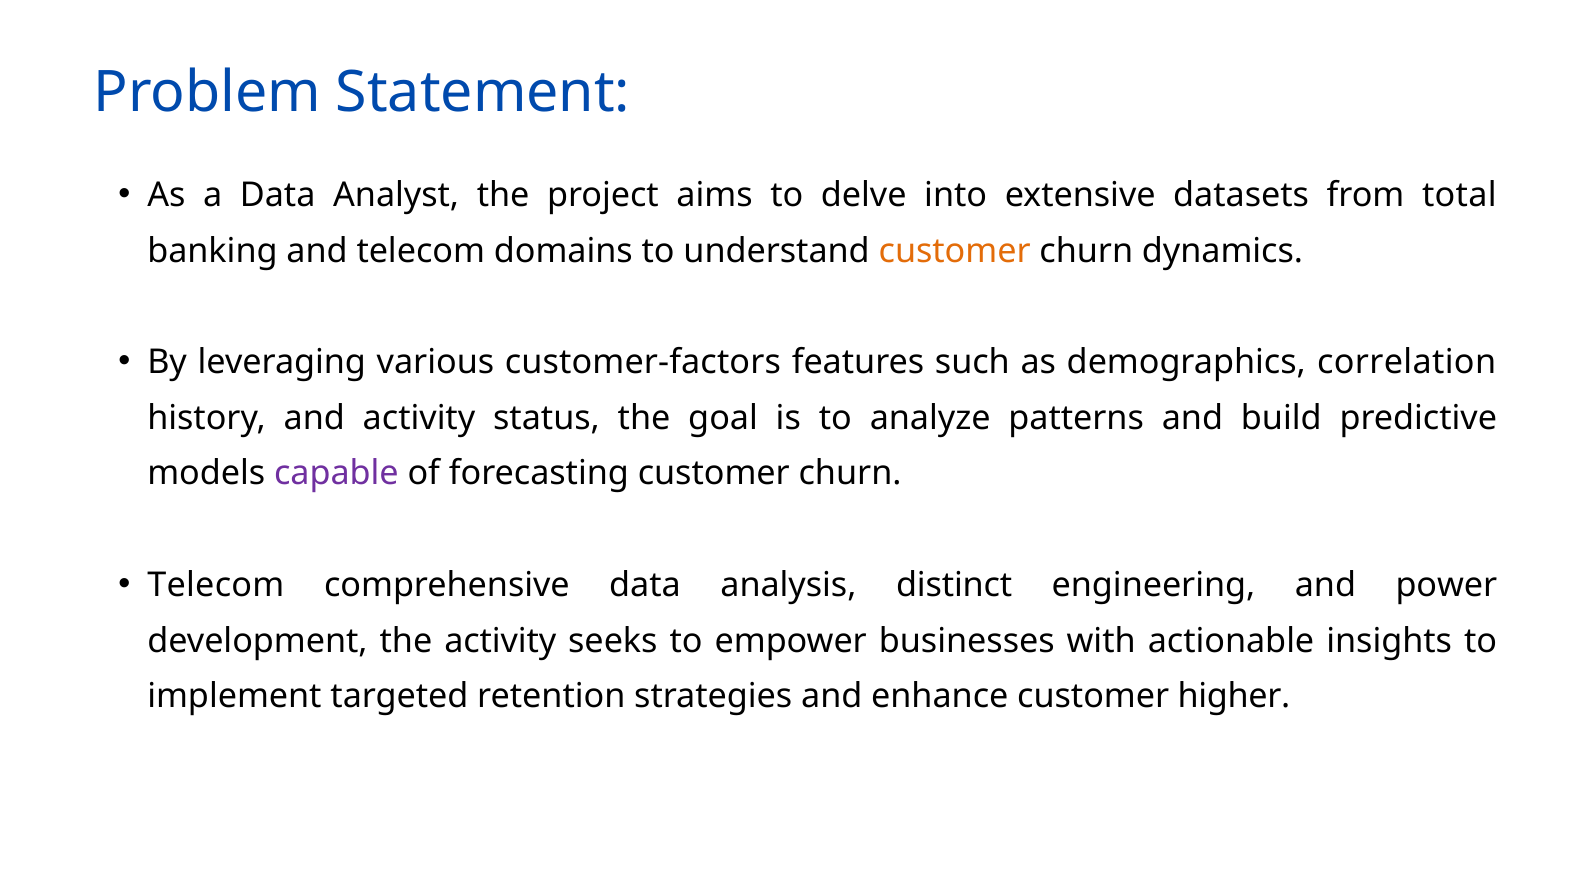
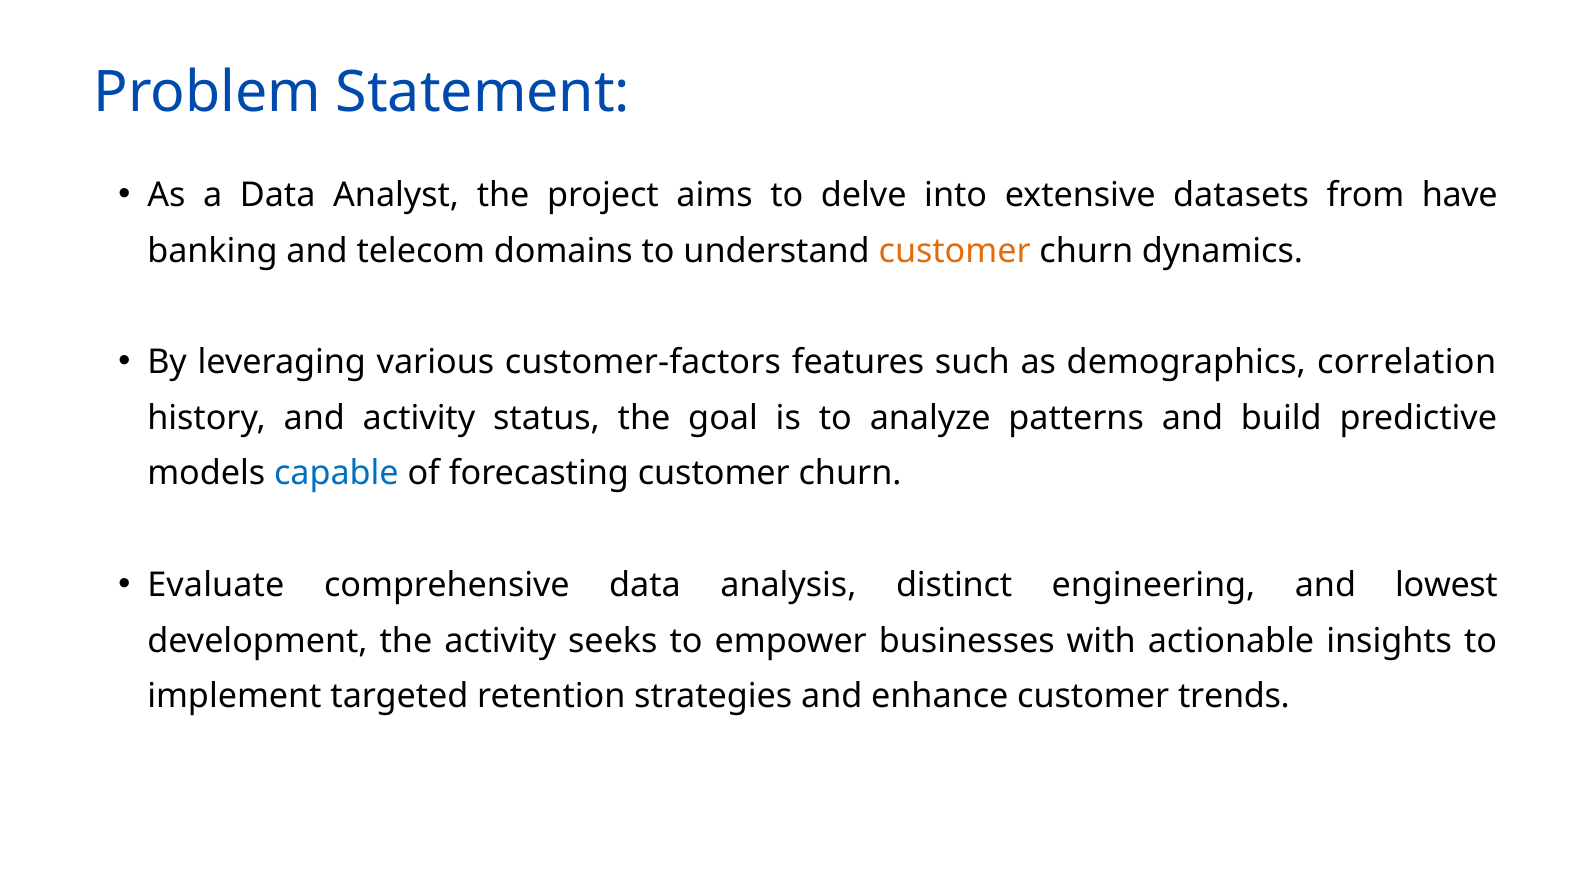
total: total -> have
capable colour: purple -> blue
Telecom at (216, 585): Telecom -> Evaluate
power: power -> lowest
higher: higher -> trends
